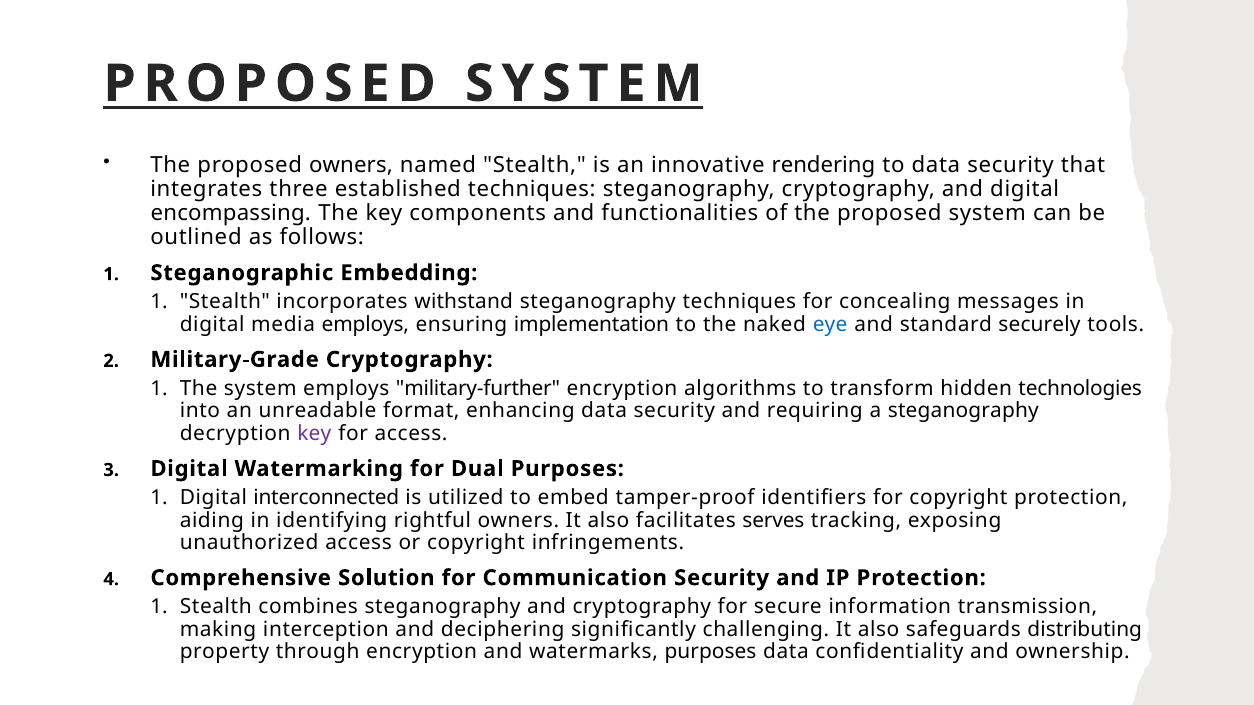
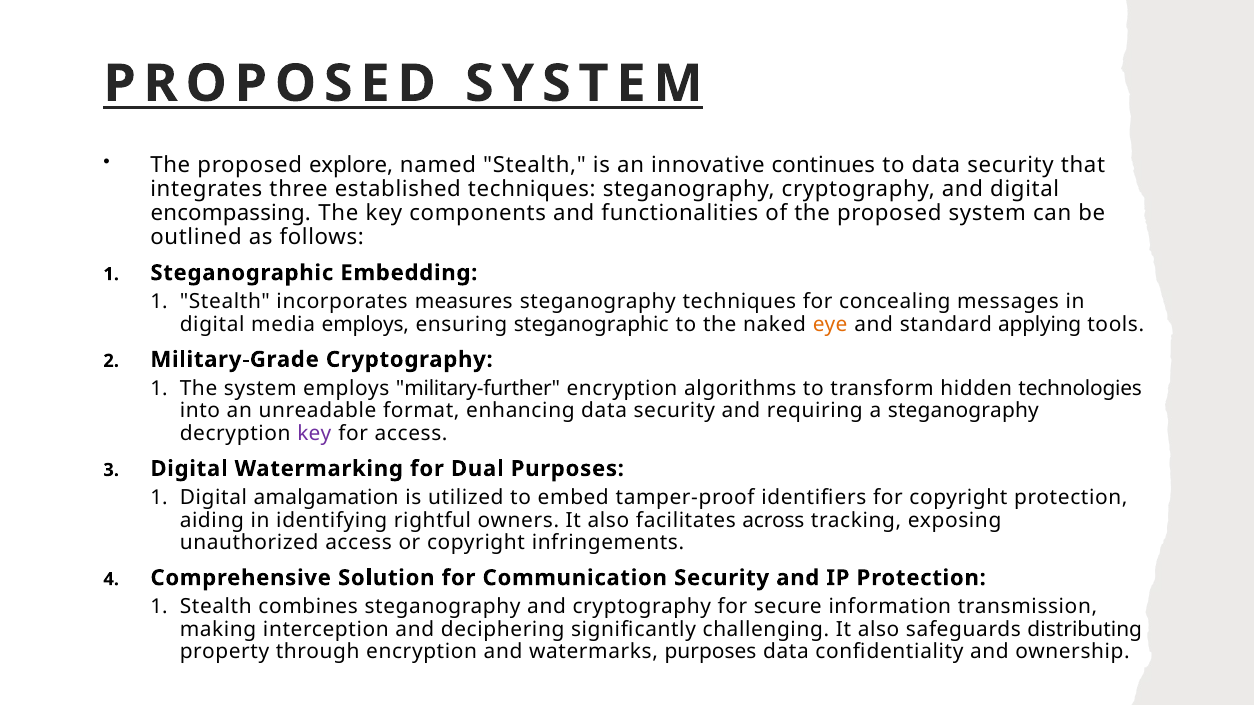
proposed owners: owners -> explore
rendering: rendering -> continues
withstand: withstand -> measures
ensuring implementation: implementation -> steganographic
eye colour: blue -> orange
securely: securely -> applying
interconnected: interconnected -> amalgamation
serves: serves -> across
